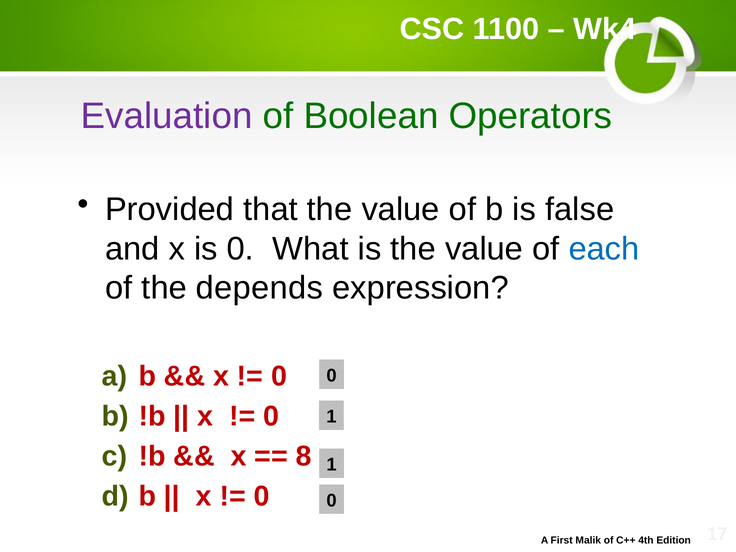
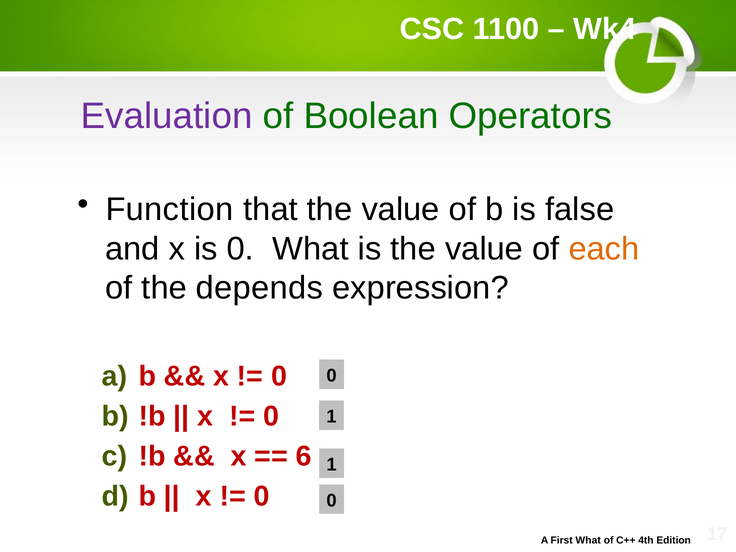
Provided: Provided -> Function
each colour: blue -> orange
8: 8 -> 6
First Malik: Malik -> What
